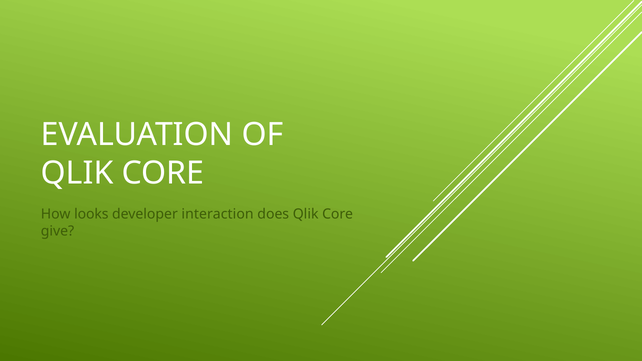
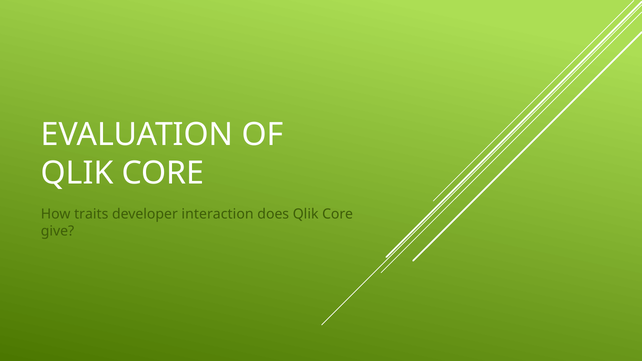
looks: looks -> traits
